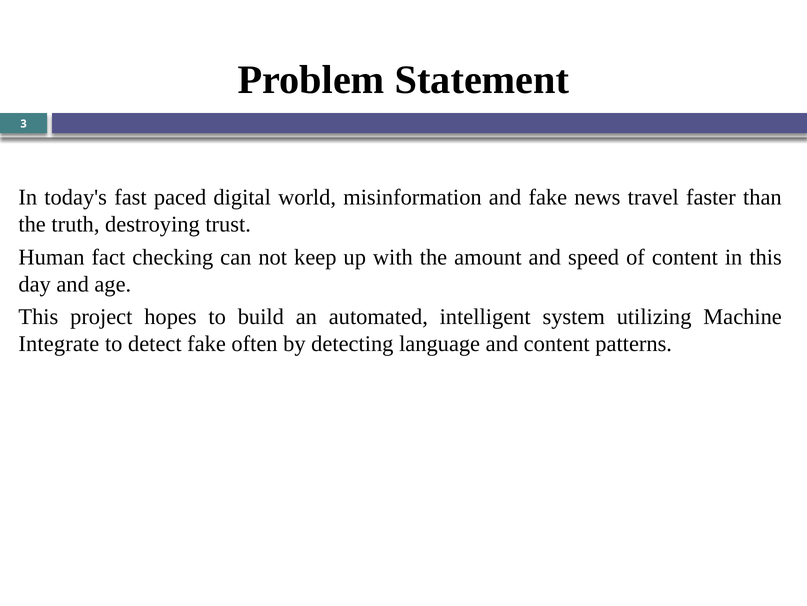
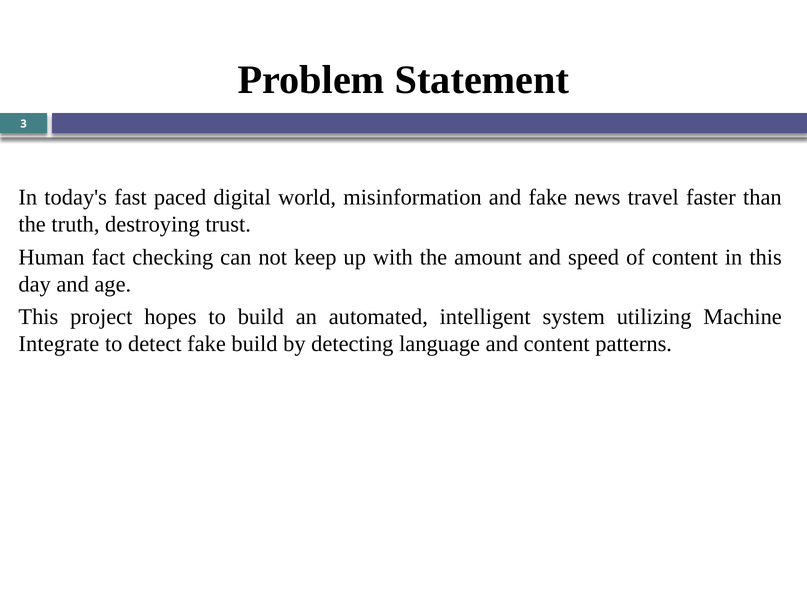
fake often: often -> build
